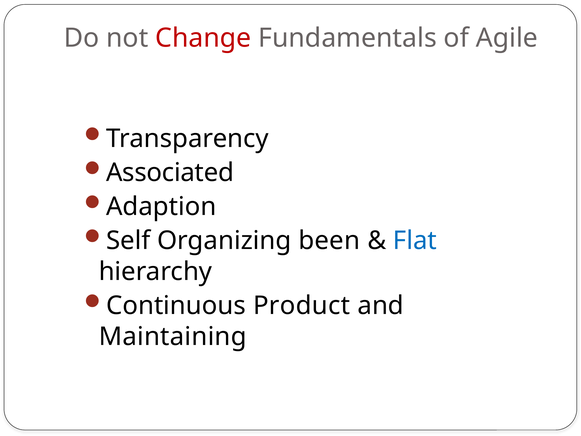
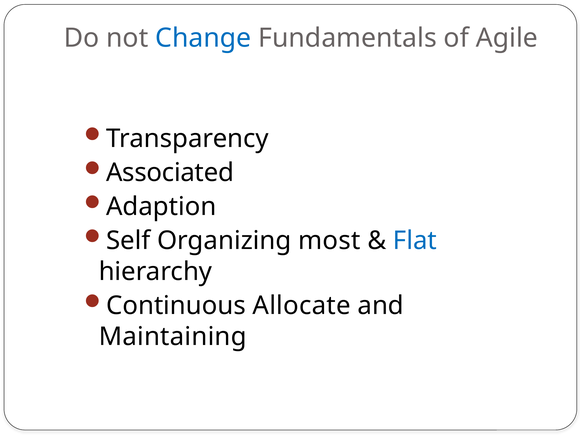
Change colour: red -> blue
been: been -> most
Product: Product -> Allocate
